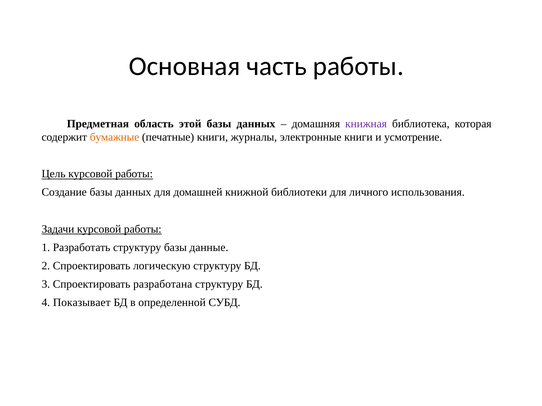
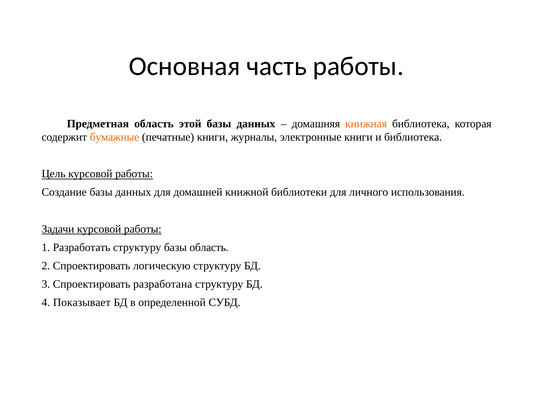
книжная colour: purple -> orange
и усмотрение: усмотрение -> библиотека
базы данные: данные -> область
